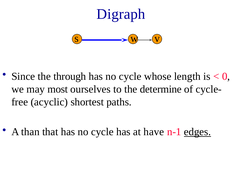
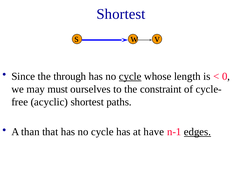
Digraph at (121, 14): Digraph -> Shortest
cycle at (130, 76) underline: none -> present
most: most -> must
determine: determine -> constraint
